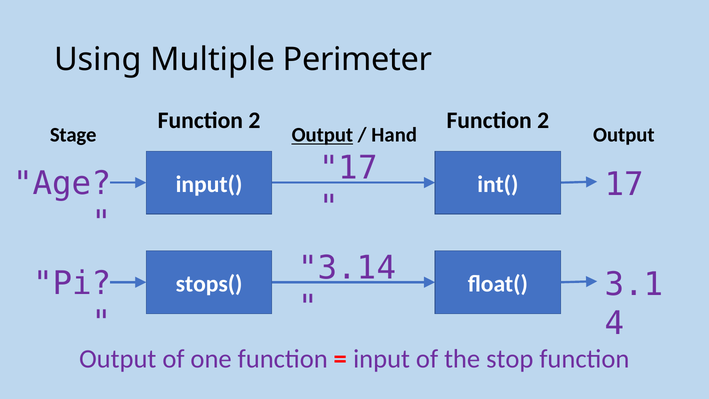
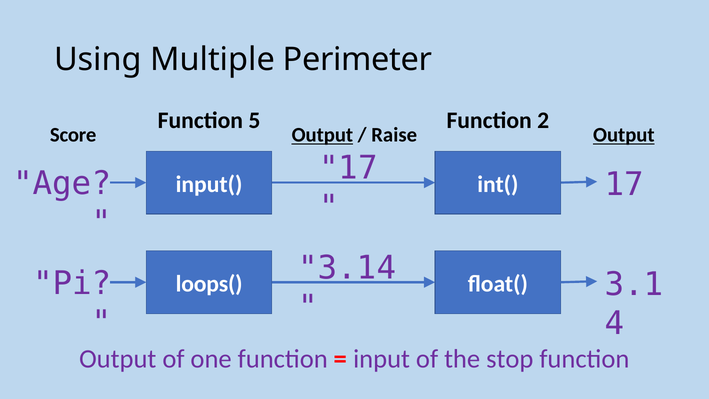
2 at (254, 121): 2 -> 5
Stage: Stage -> Score
Hand: Hand -> Raise
Output at (624, 135) underline: none -> present
stops(: stops( -> loops(
